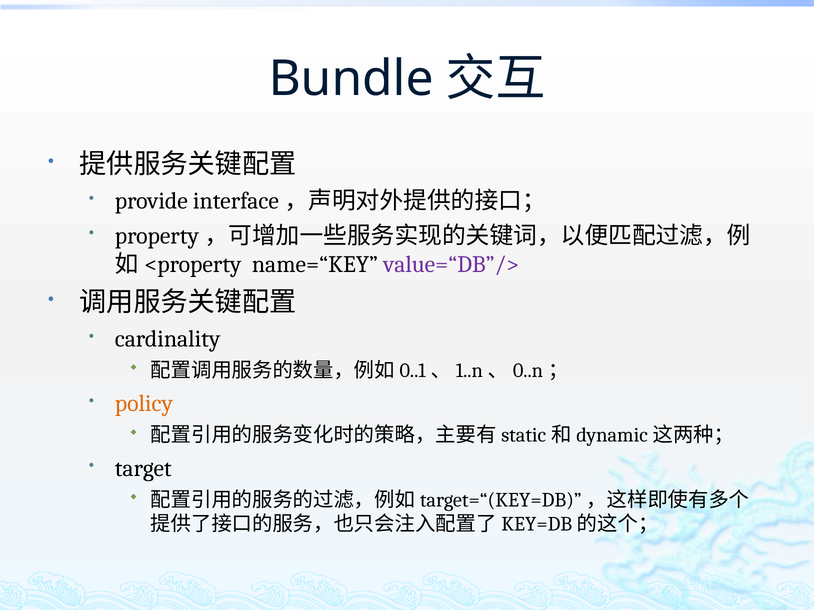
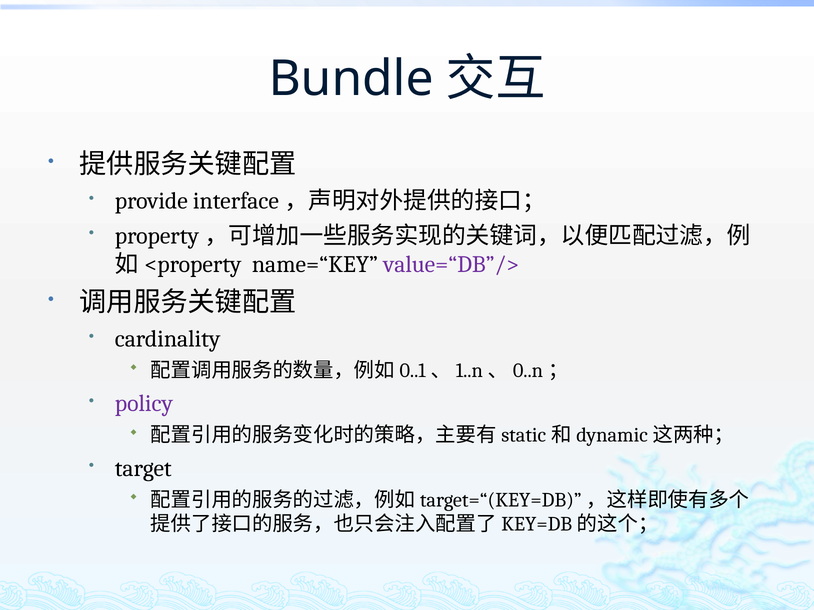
policy colour: orange -> purple
